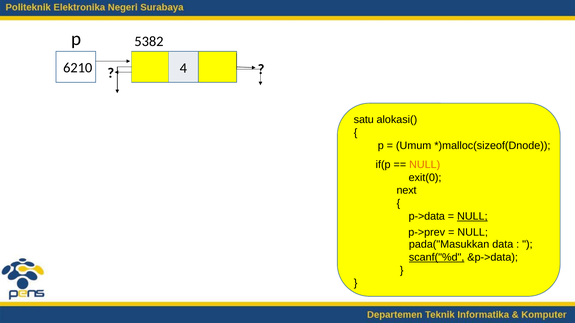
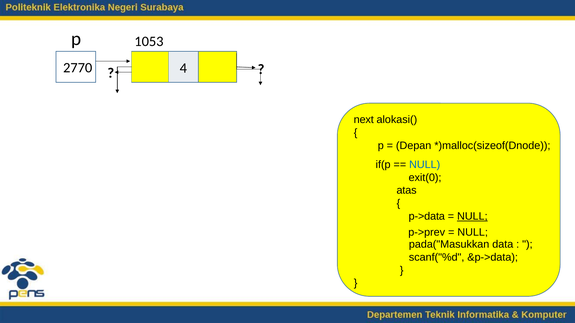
5382: 5382 -> 1053
6210: 6210 -> 2770
satu: satu -> next
Umum: Umum -> Depan
NULL at (425, 165) colour: orange -> blue
next: next -> atas
scanf("%d underline: present -> none
